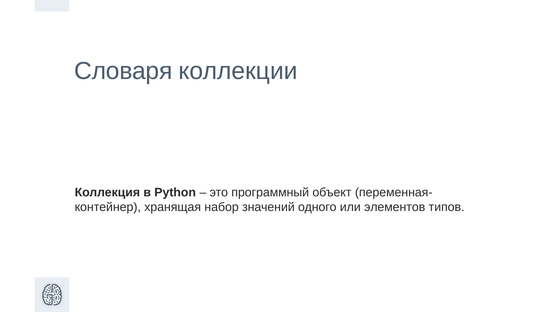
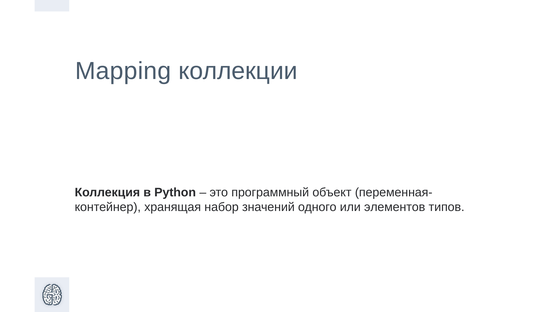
Словаря: Словаря -> Mapping
